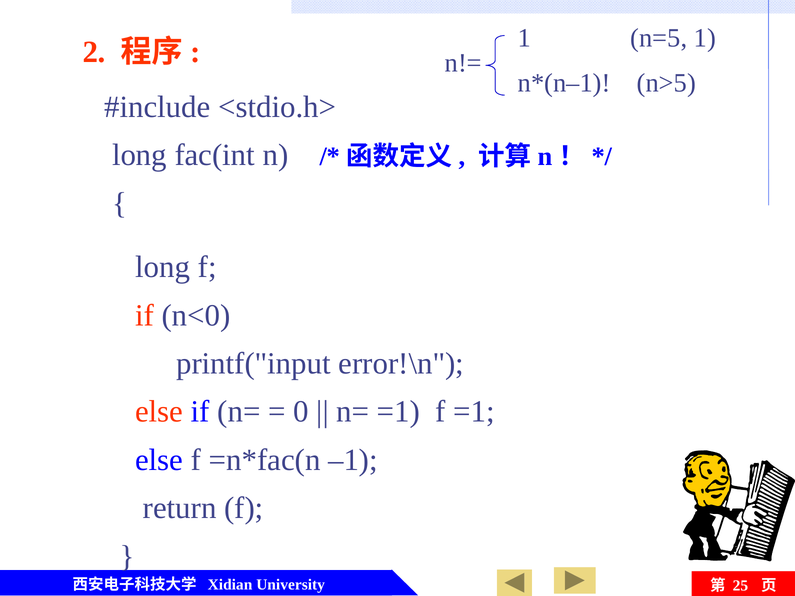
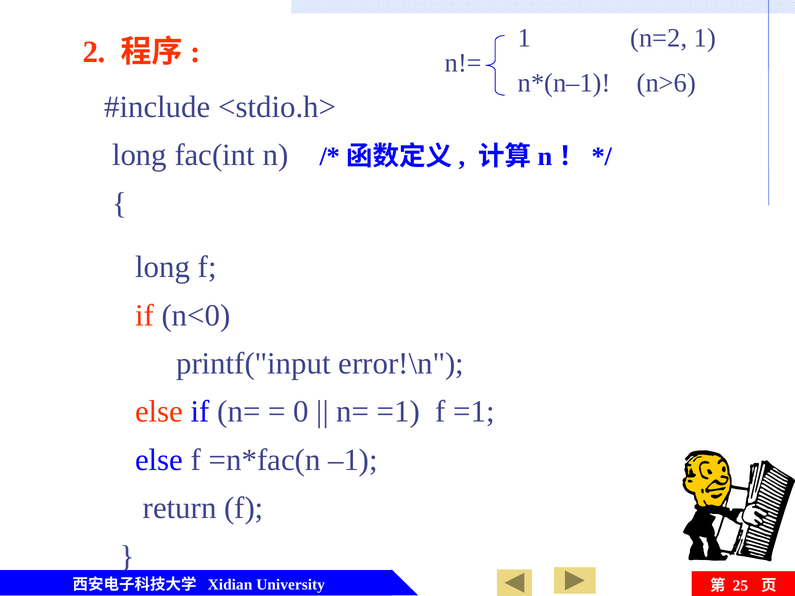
n=5: n=5 -> n=2
n>5: n>5 -> n>6
